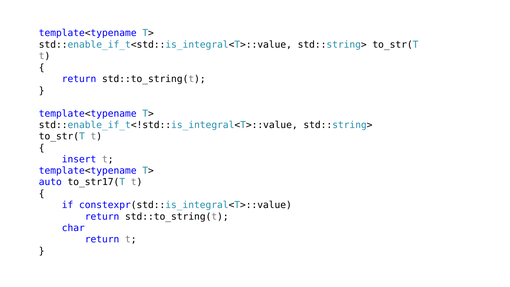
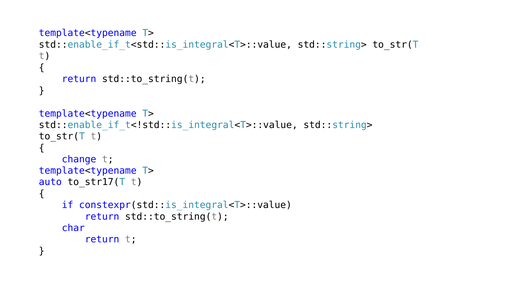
insert: insert -> change
